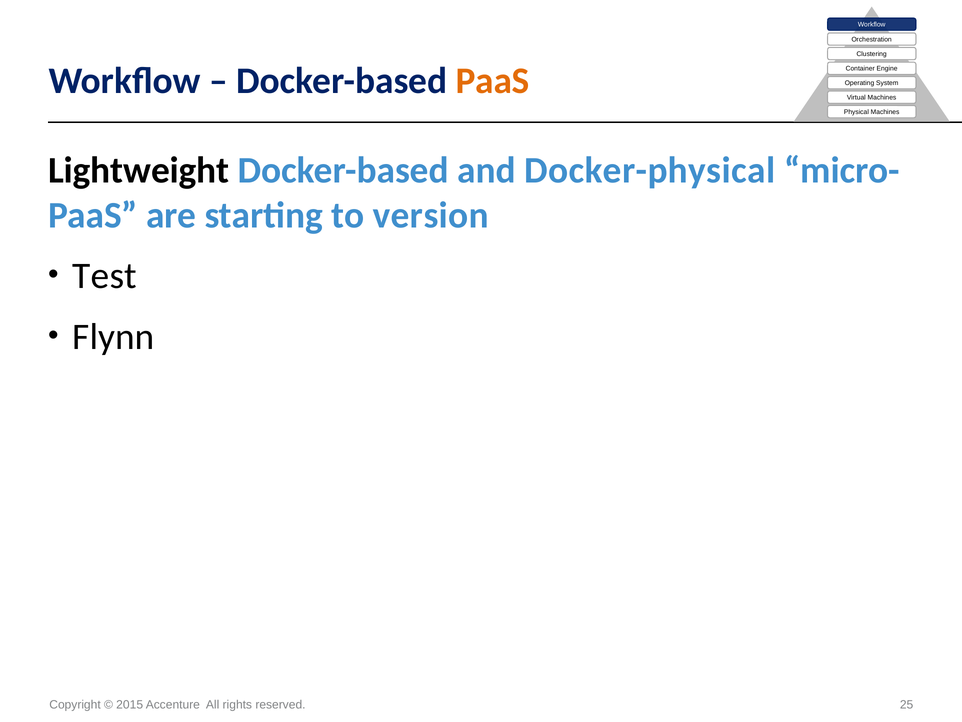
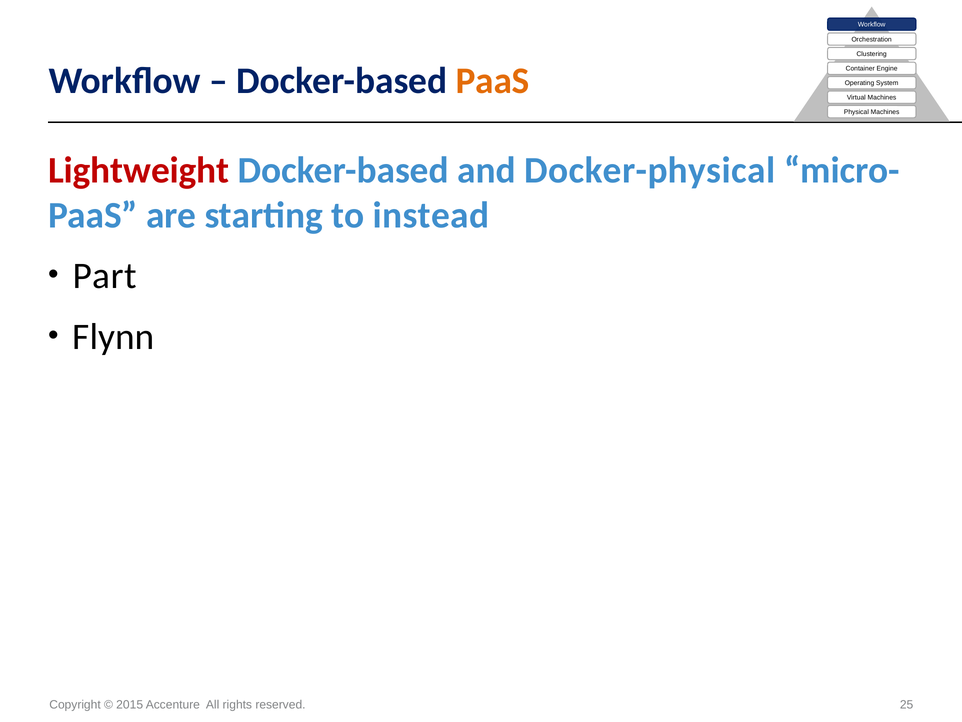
Lightweight colour: black -> red
version: version -> instead
Test: Test -> Part
